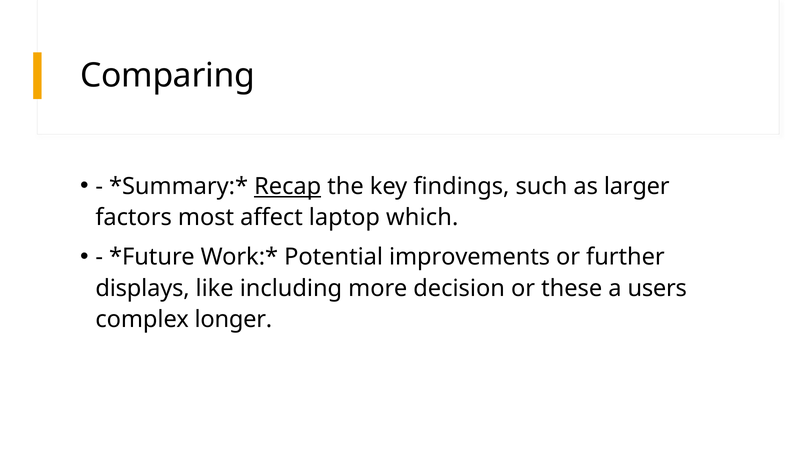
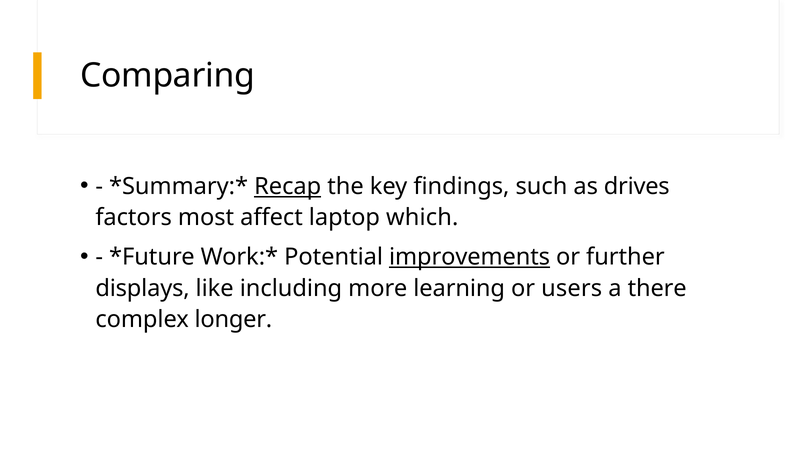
larger: larger -> drives
improvements underline: none -> present
decision: decision -> learning
these: these -> users
users: users -> there
